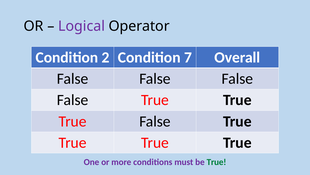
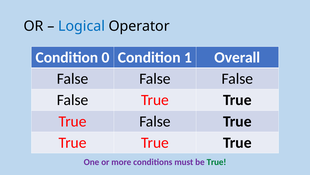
Logical colour: purple -> blue
2: 2 -> 0
7: 7 -> 1
